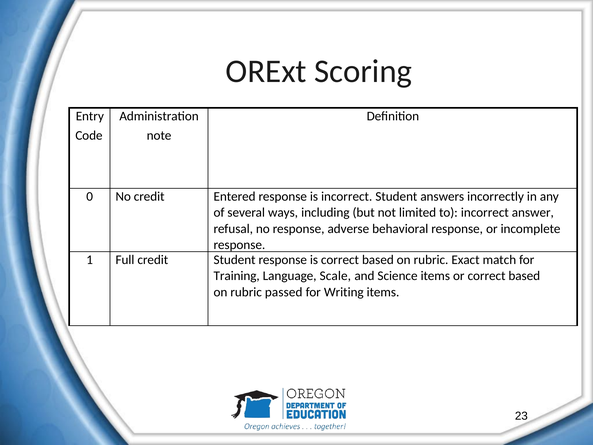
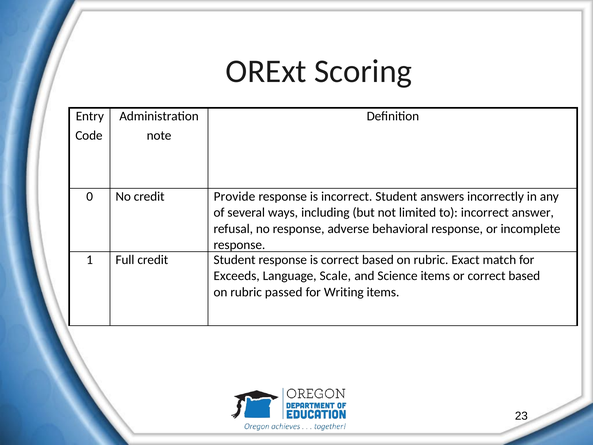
Entered: Entered -> Provide
Training: Training -> Exceeds
